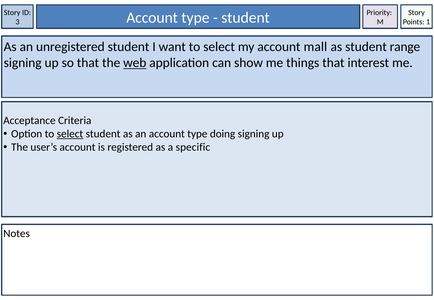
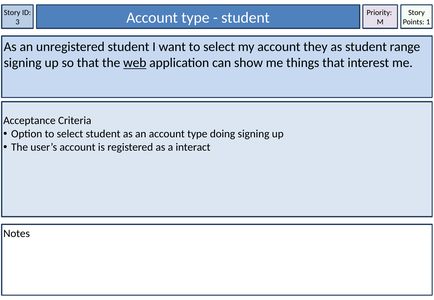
mall: mall -> they
select at (70, 134) underline: present -> none
specific: specific -> interact
